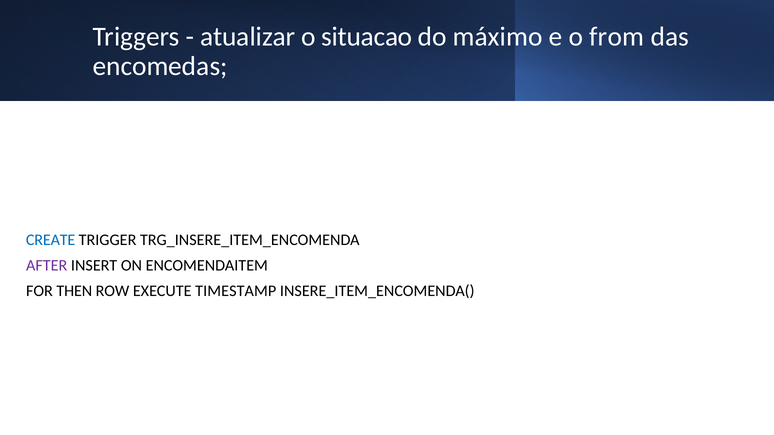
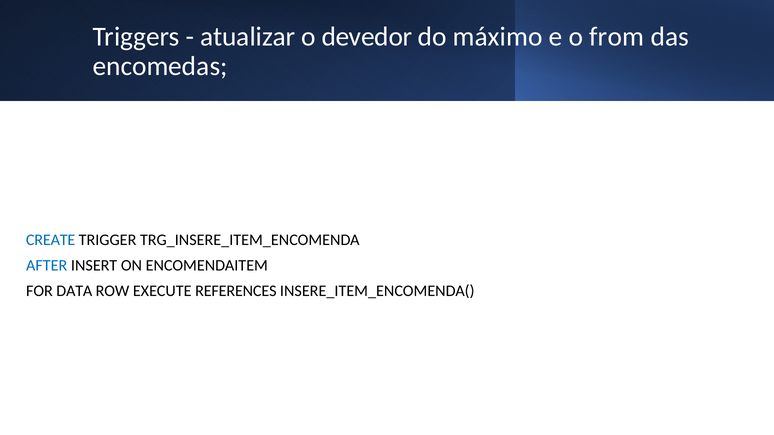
situacao: situacao -> devedor
AFTER colour: purple -> blue
THEN: THEN -> DATA
TIMESTAMP: TIMESTAMP -> REFERENCES
